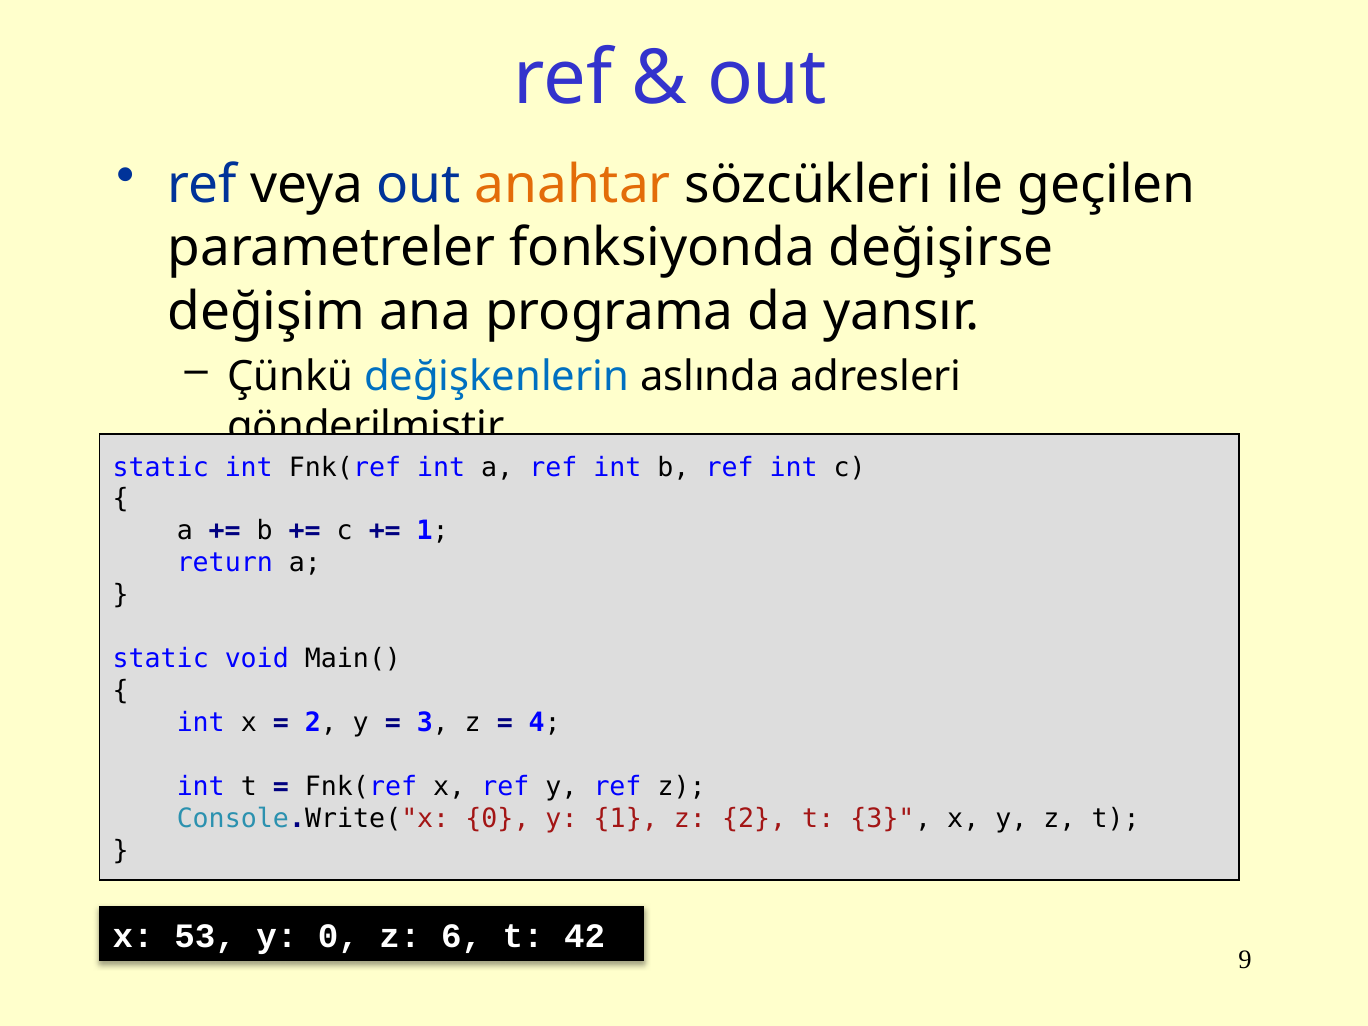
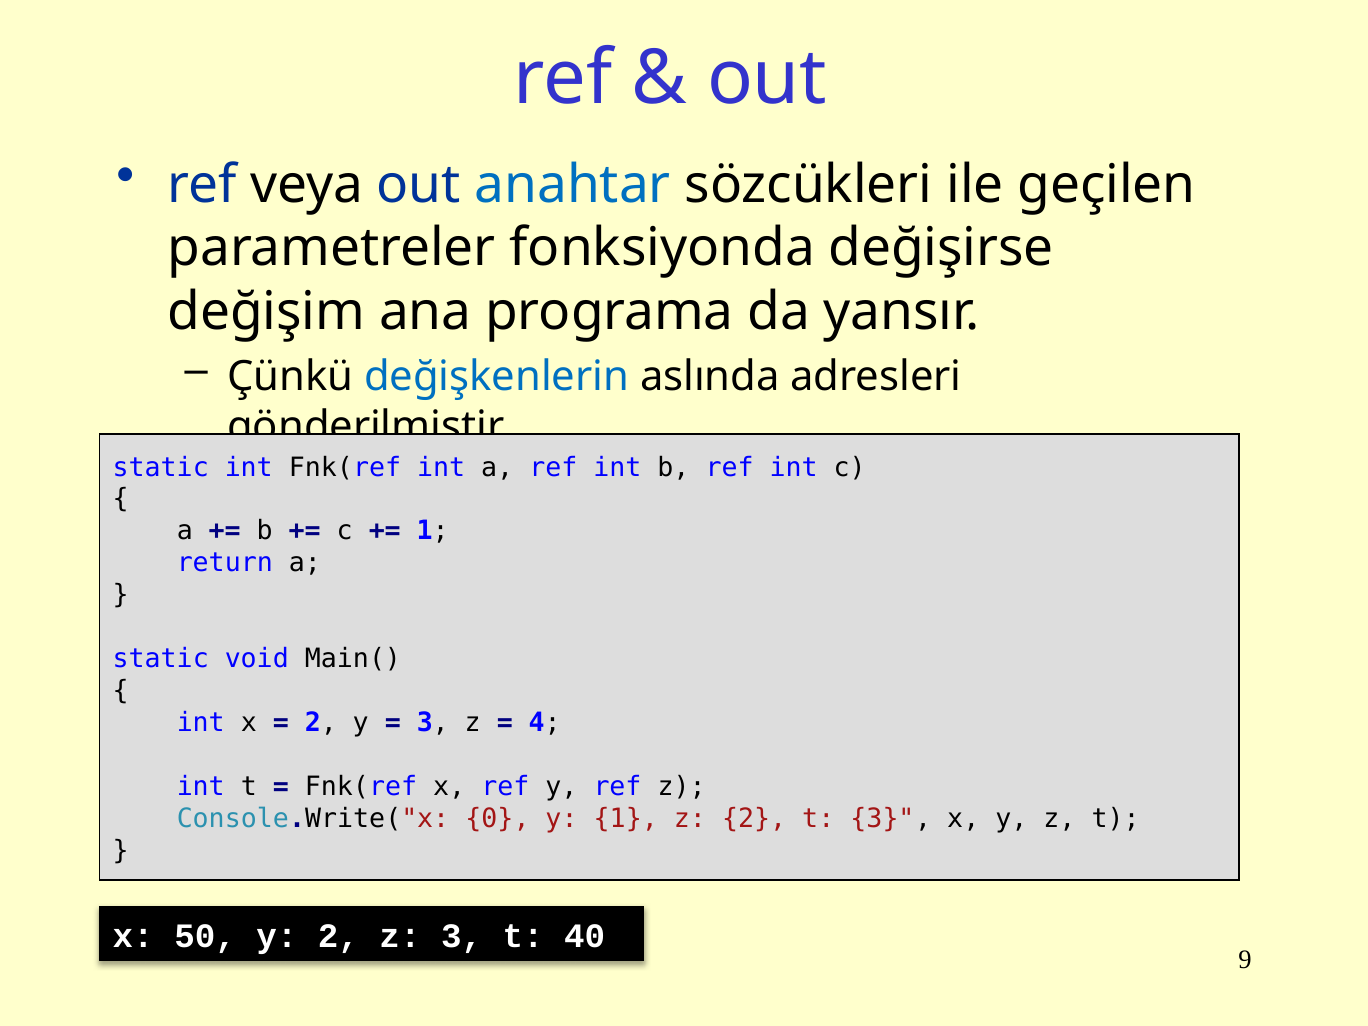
anahtar colour: orange -> blue
53: 53 -> 50
y 0: 0 -> 2
z 6: 6 -> 3
42: 42 -> 40
